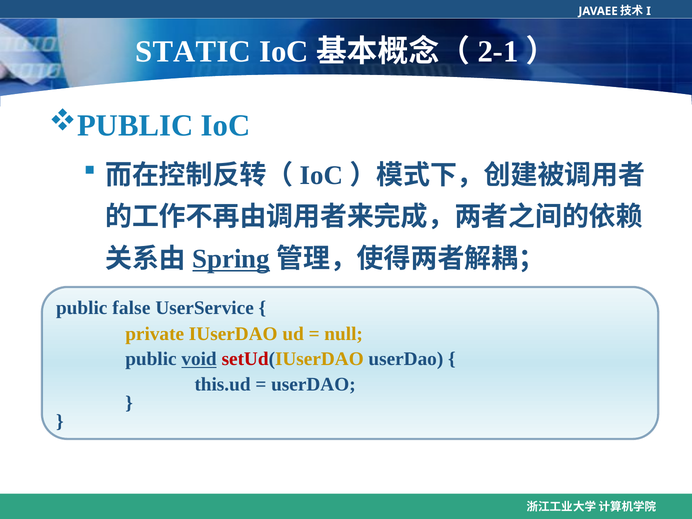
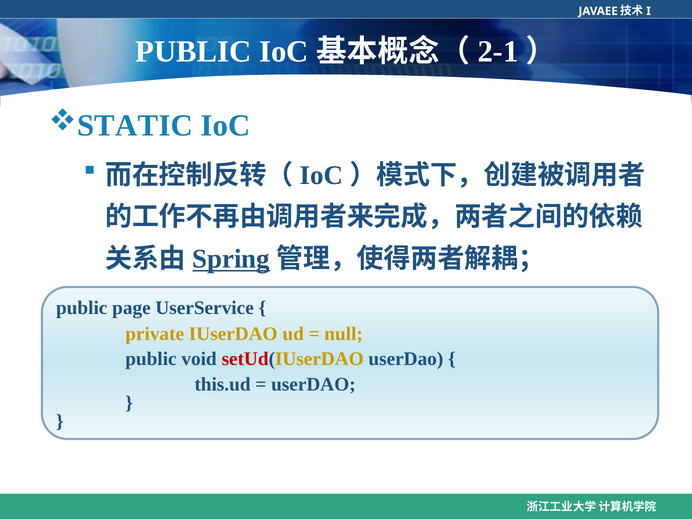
STATIC at (193, 52): STATIC -> PUBLIC
PUBLIC at (135, 126): PUBLIC -> STATIC
false: false -> page
void underline: present -> none
